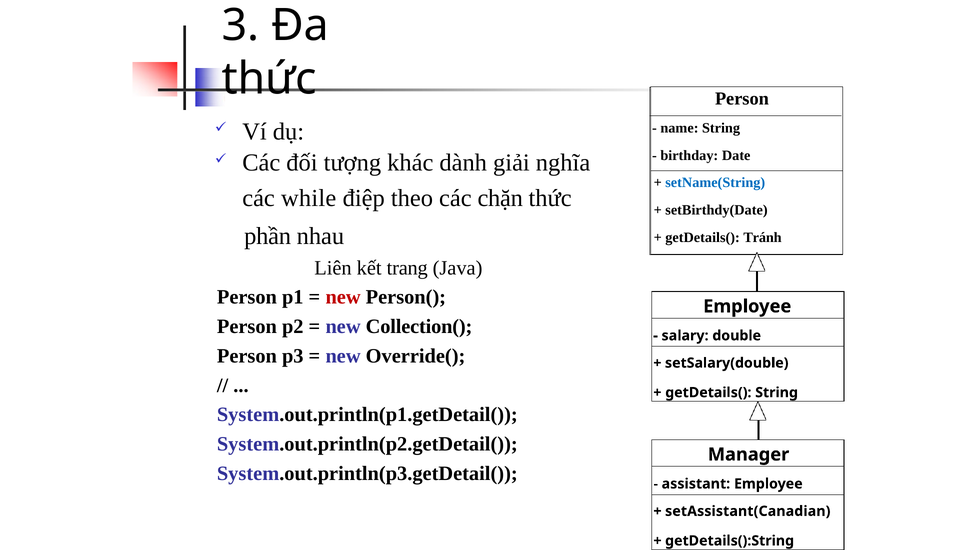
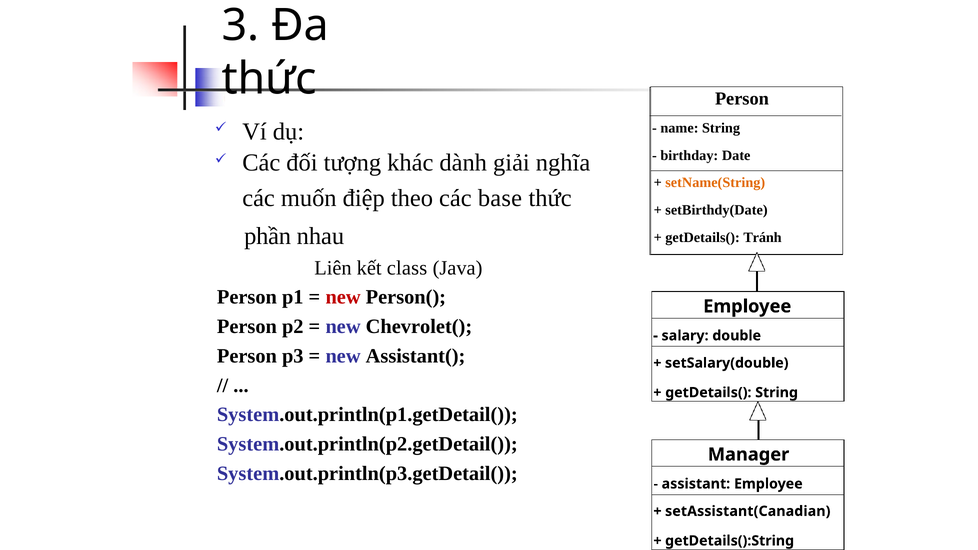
setName(String colour: blue -> orange
while: while -> muốn
chặn: chặn -> base
trang: trang -> class
Collection(: Collection( -> Chevrolet(
Override(: Override( -> Assistant(
